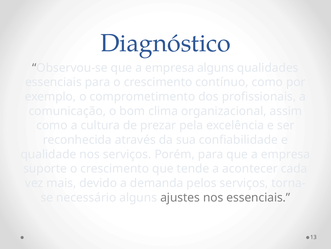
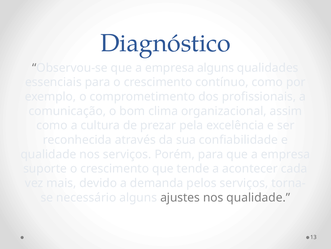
nos essenciais: essenciais -> qualidade
